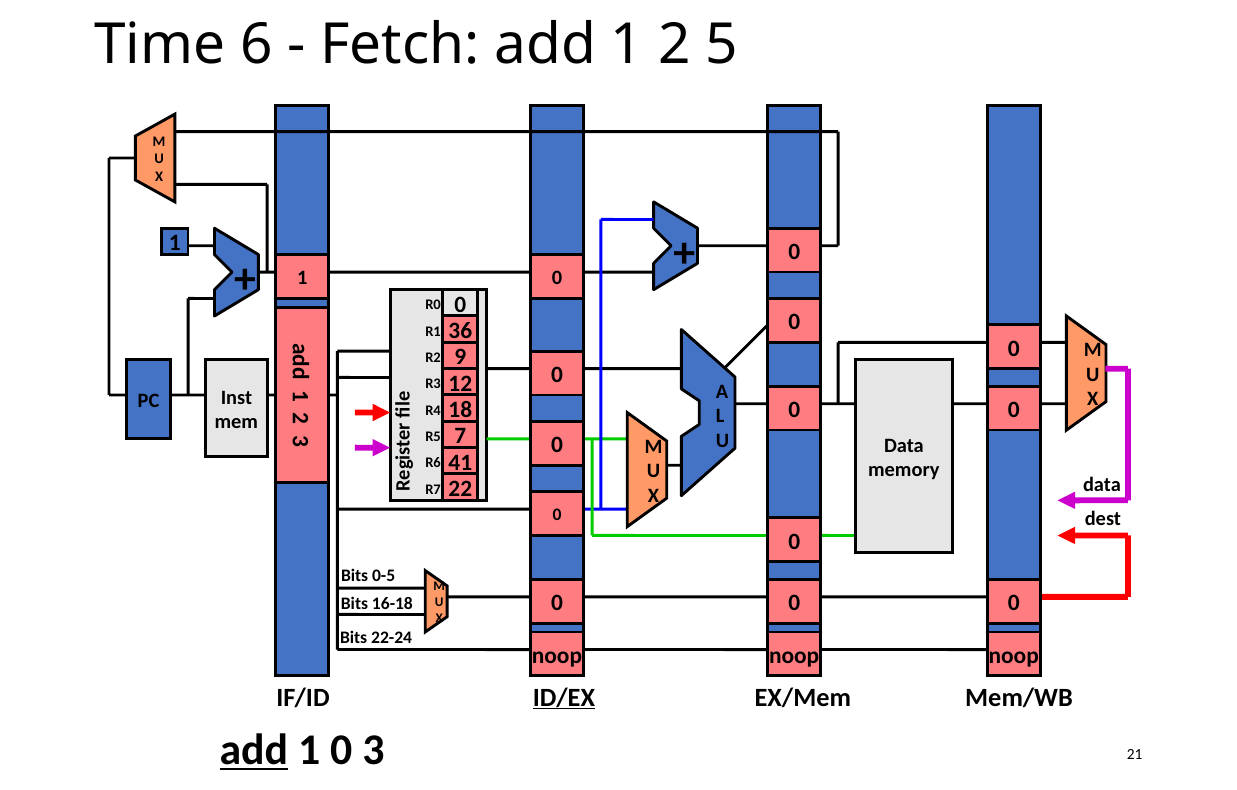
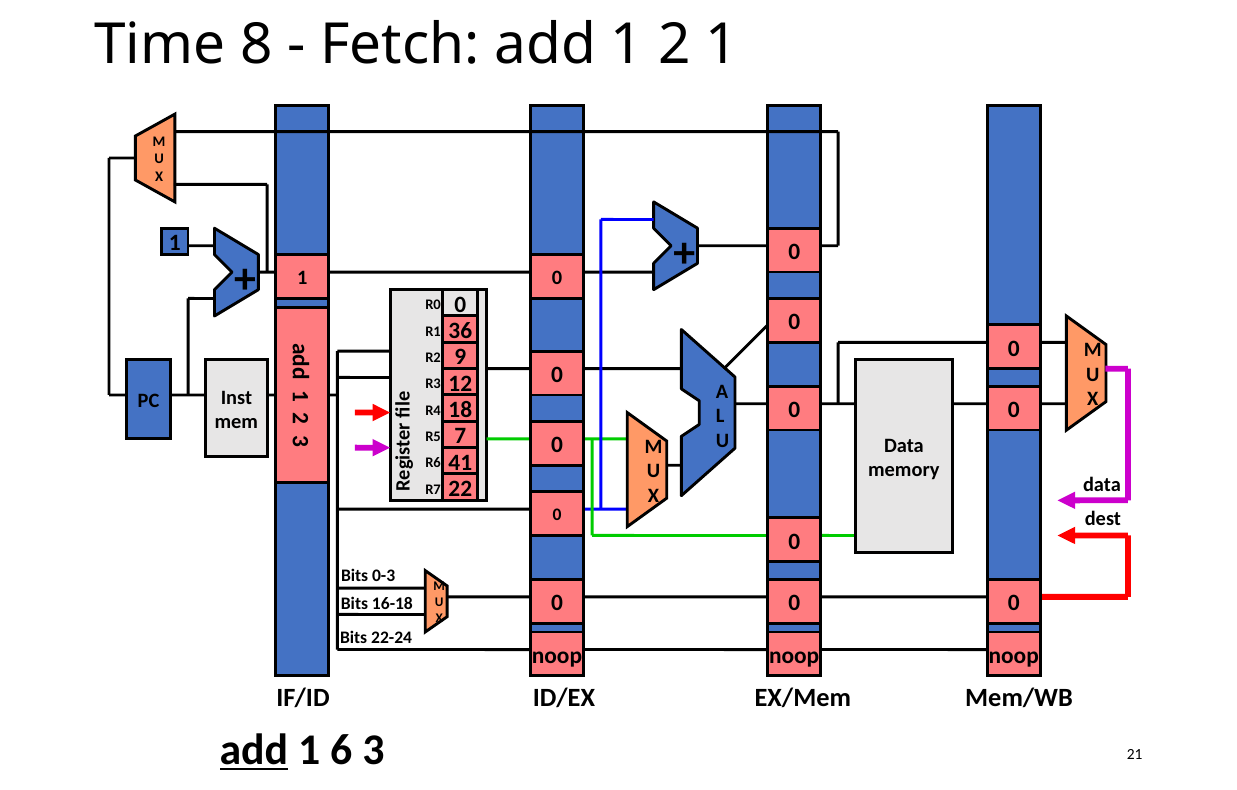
6: 6 -> 8
2 5: 5 -> 1
0-5: 0-5 -> 0-3
ID/EX underline: present -> none
0 at (341, 751): 0 -> 6
